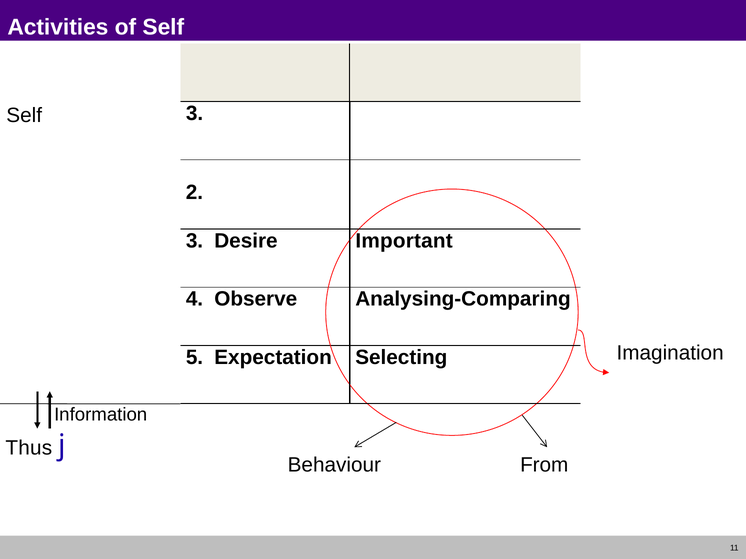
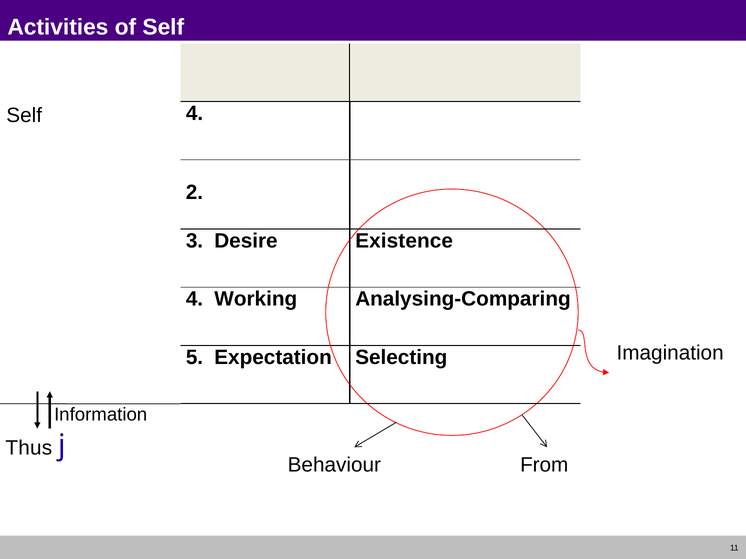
Self 3: 3 -> 4
Important: Important -> Existence
Observe: Observe -> Working
